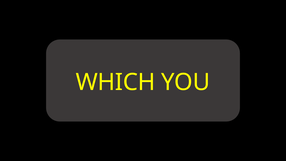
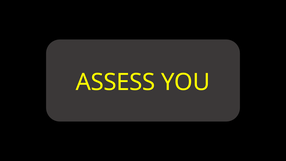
WHICH: WHICH -> ASSESS
